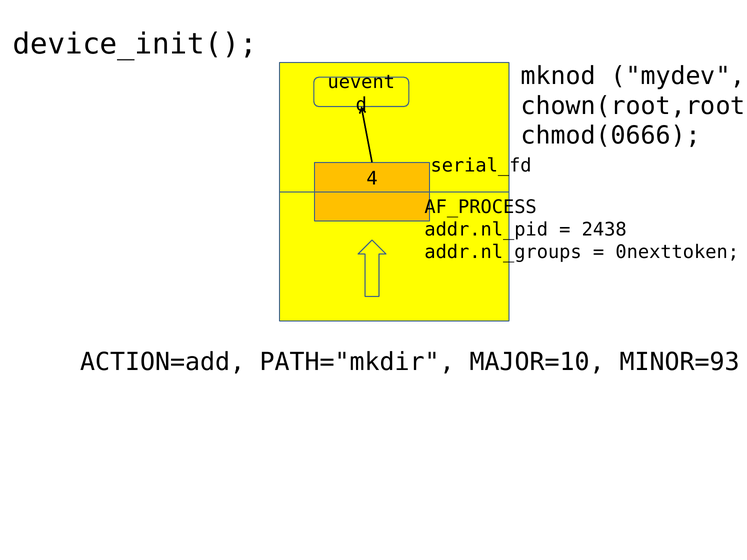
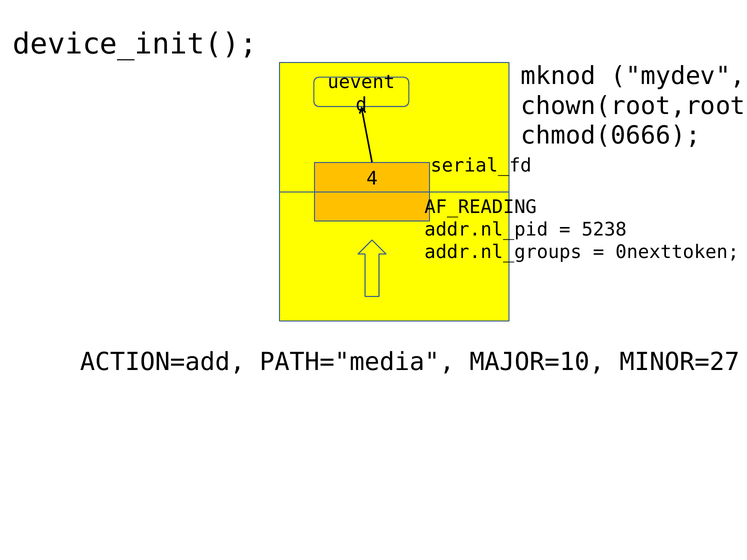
AF_PROCESS: AF_PROCESS -> AF_READING
2438: 2438 -> 5238
PATH="mkdir: PATH="mkdir -> PATH="media
MINOR=93: MINOR=93 -> MINOR=27
